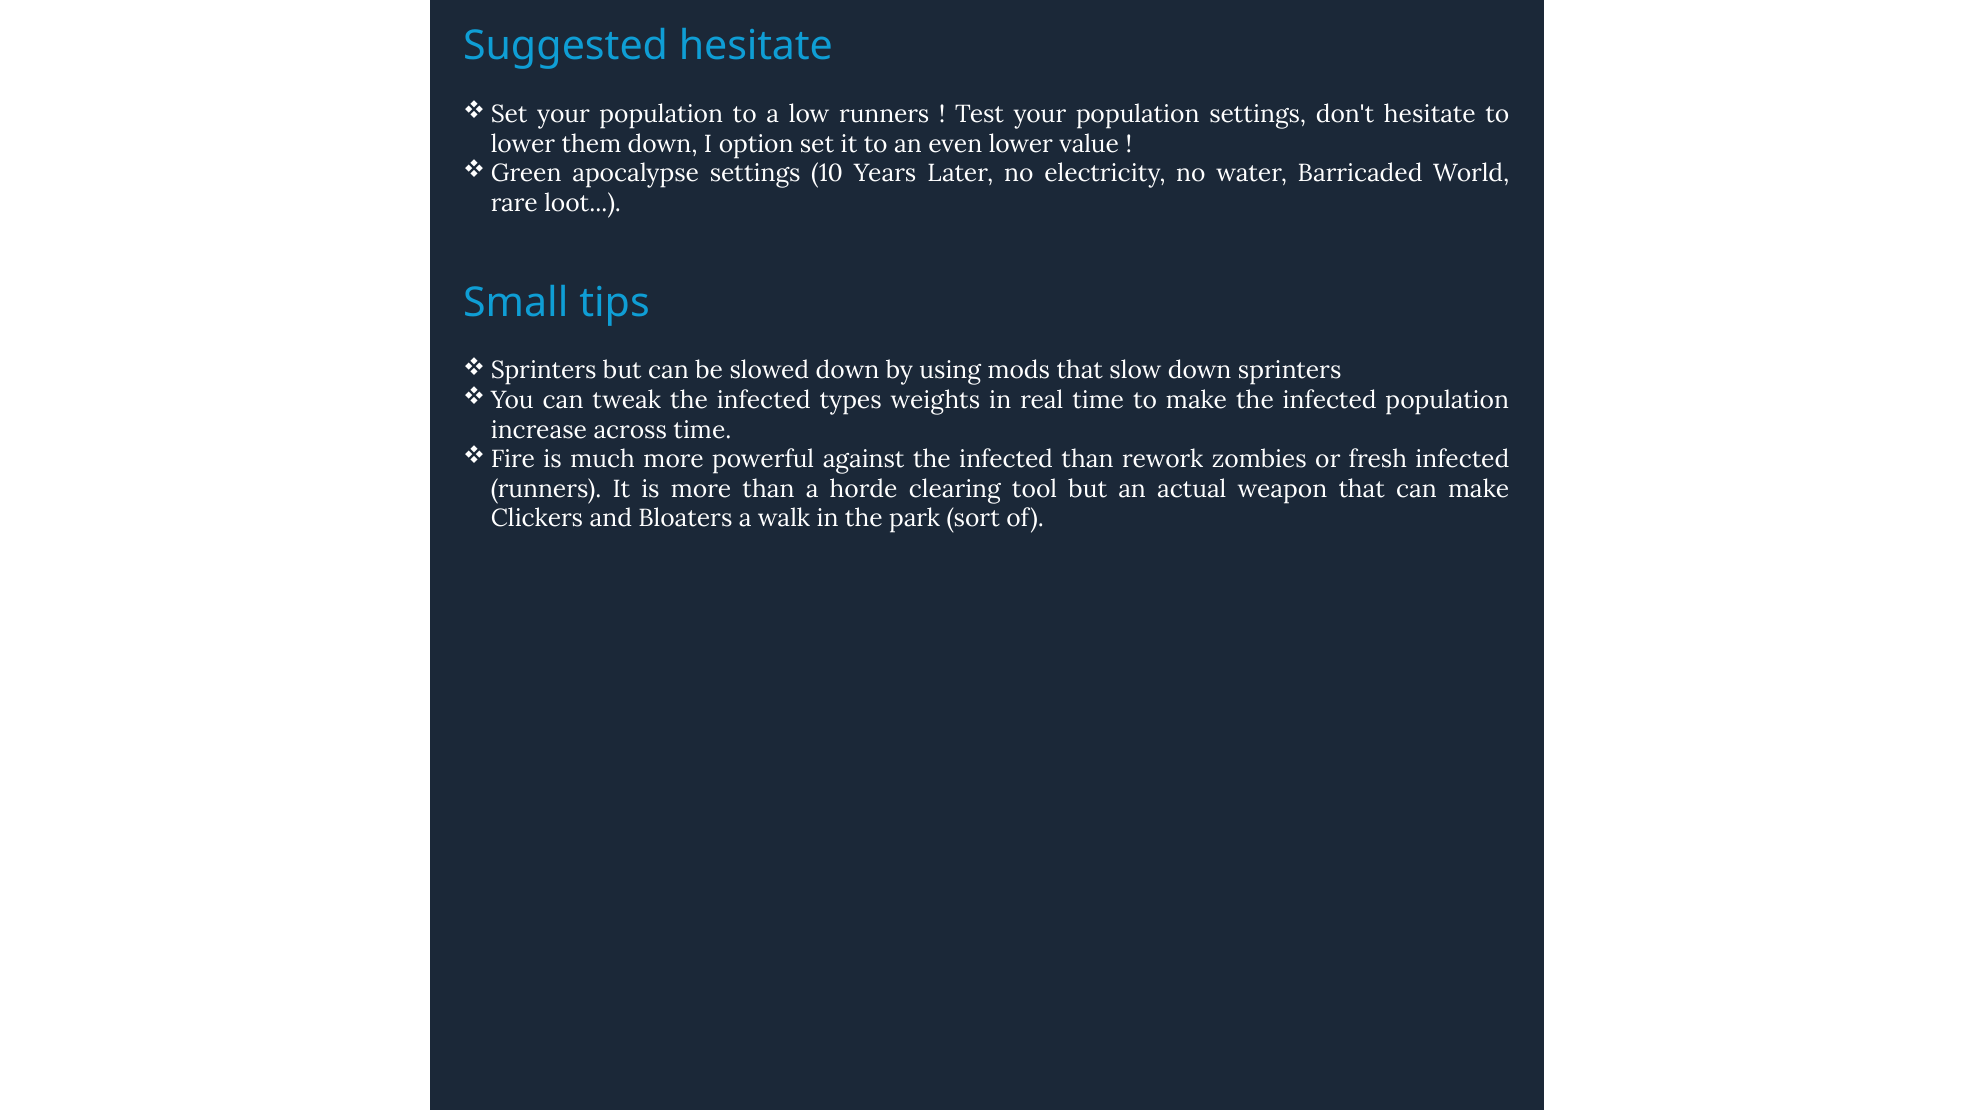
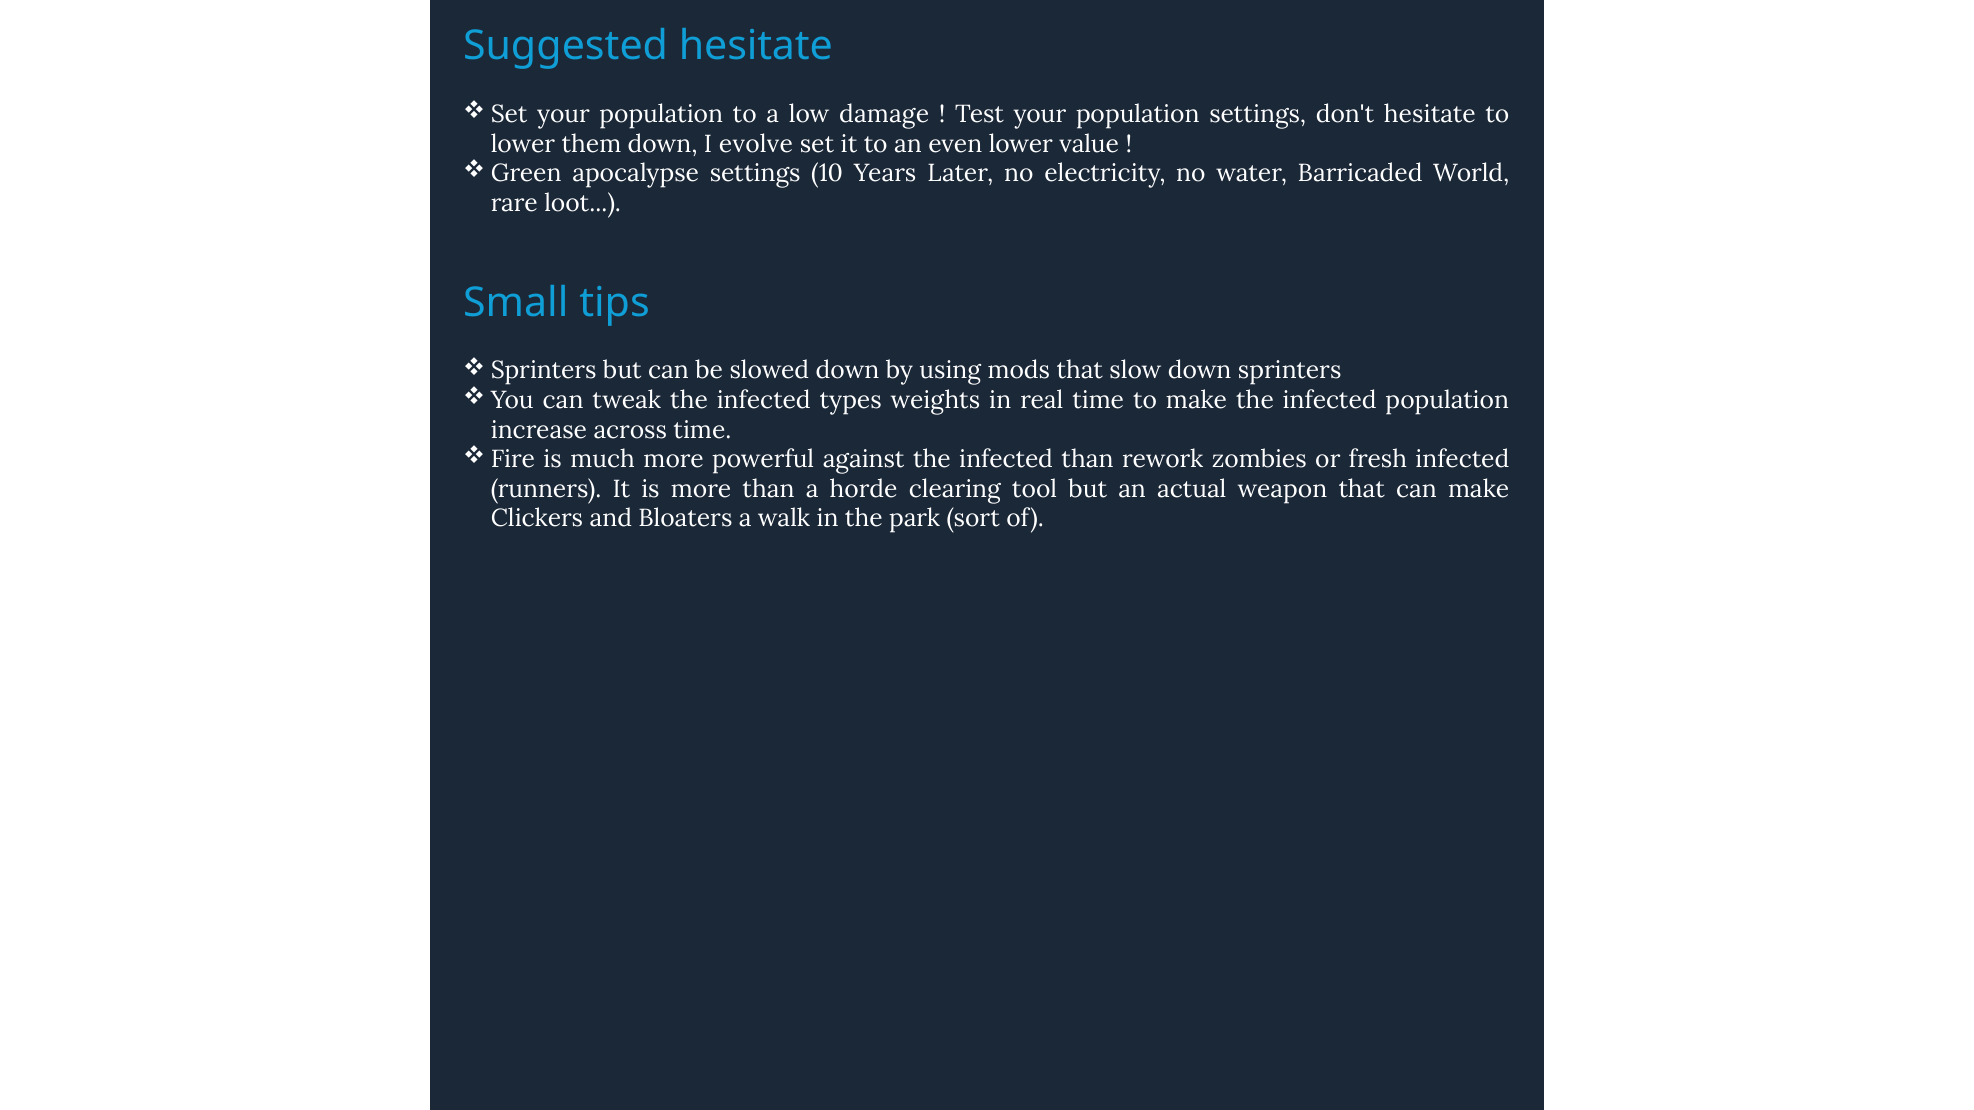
low runners: runners -> damage
option: option -> evolve
